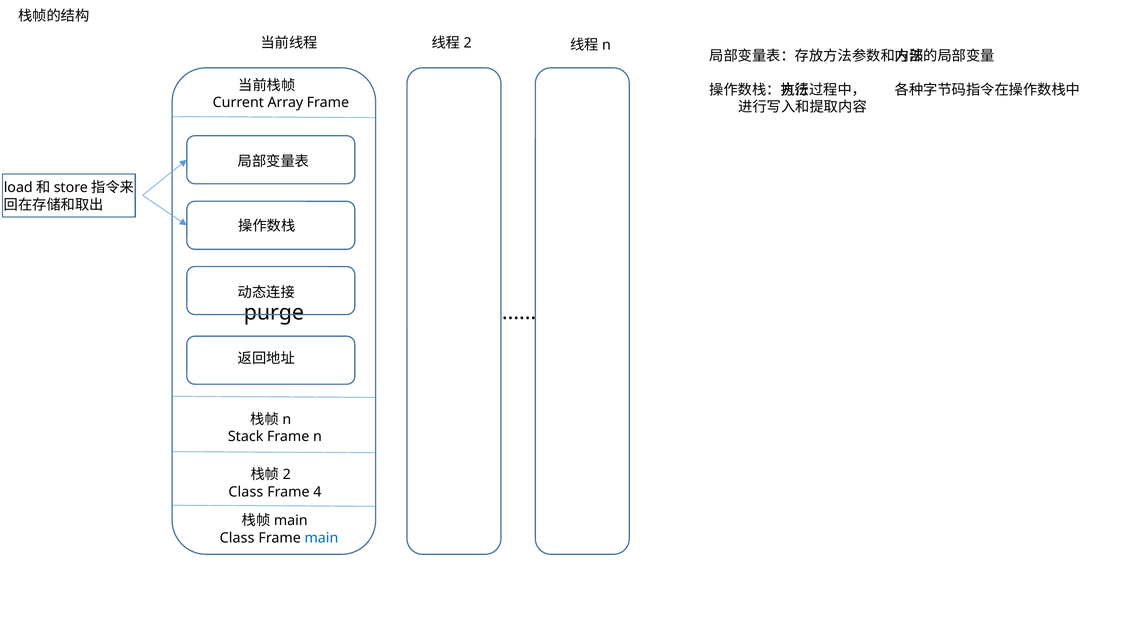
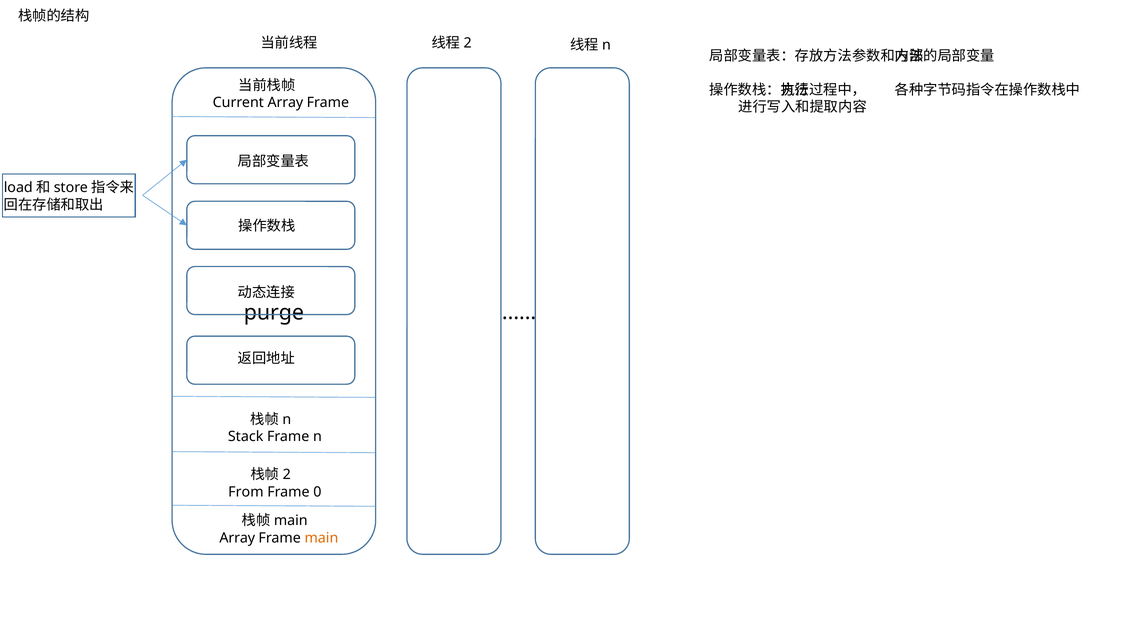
Class at (246, 492): Class -> From
4: 4 -> 0
Class at (237, 538): Class -> Array
main colour: blue -> orange
